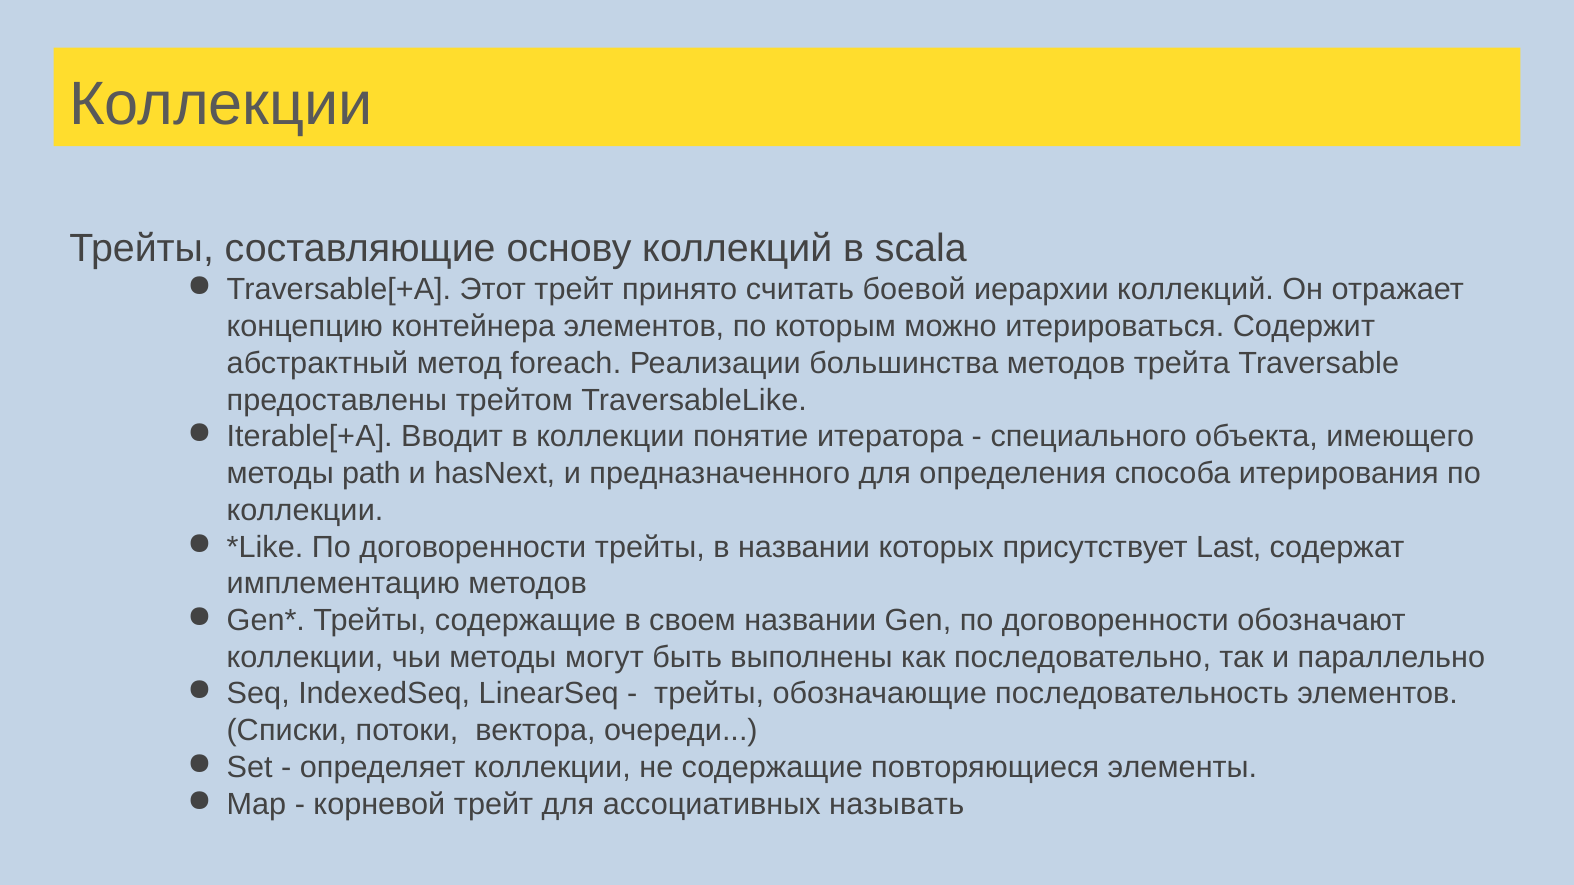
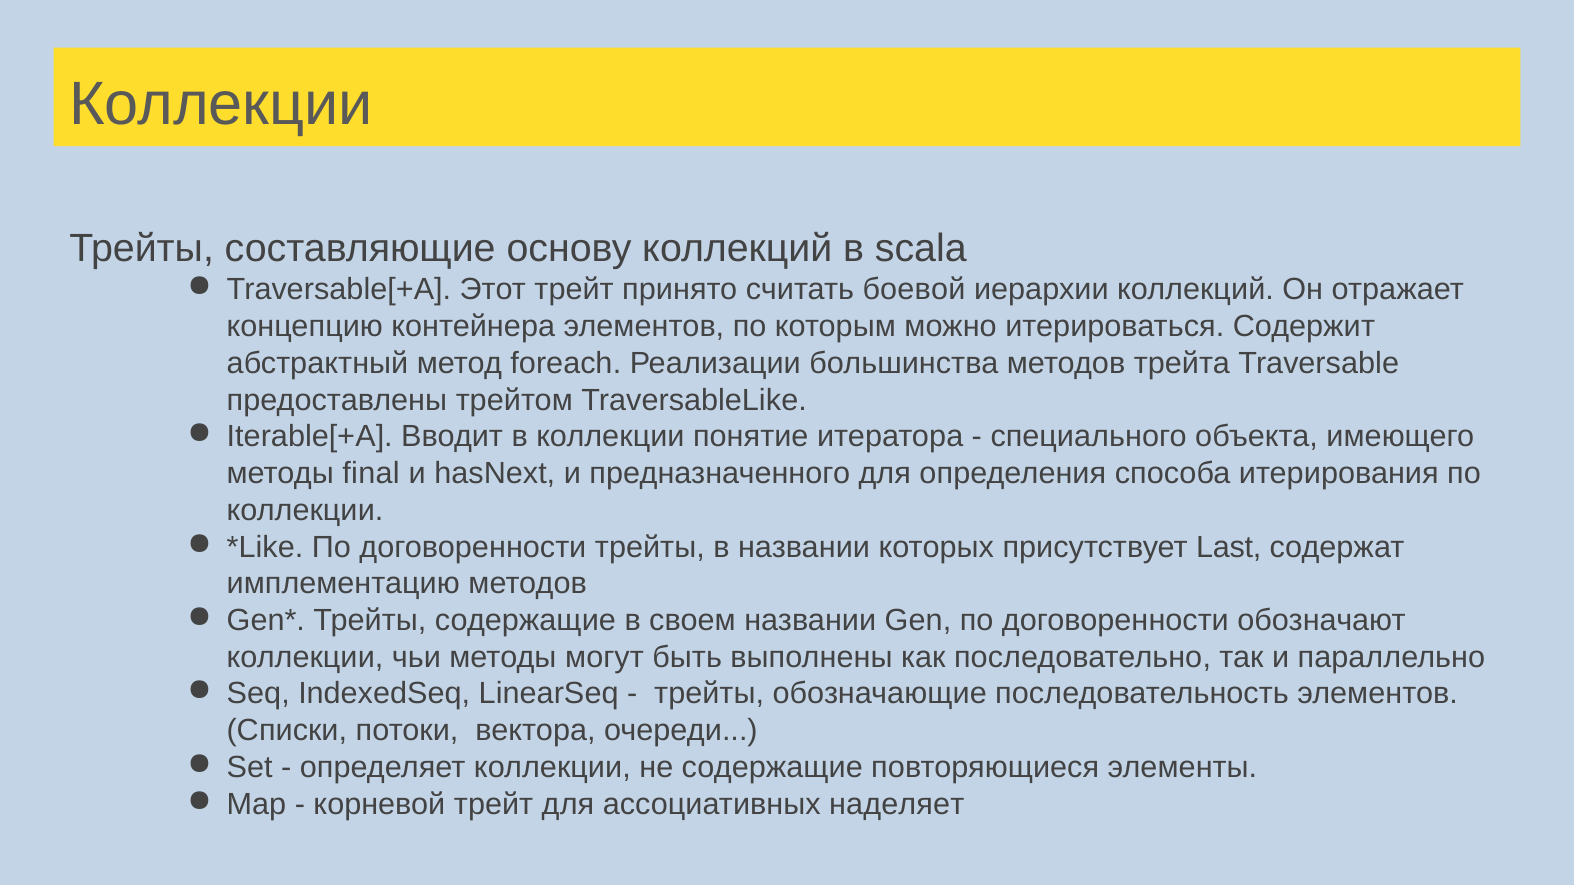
path: path -> final
называть: называть -> наделяет
